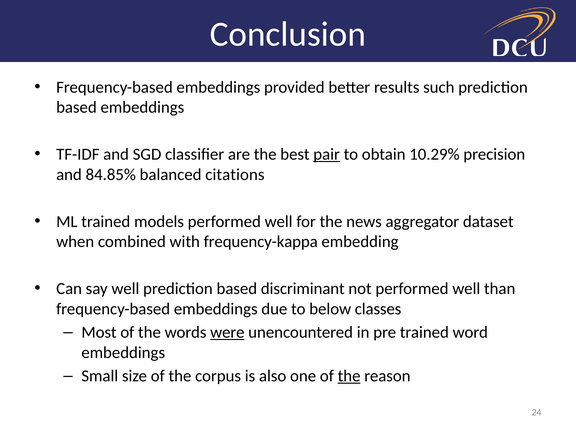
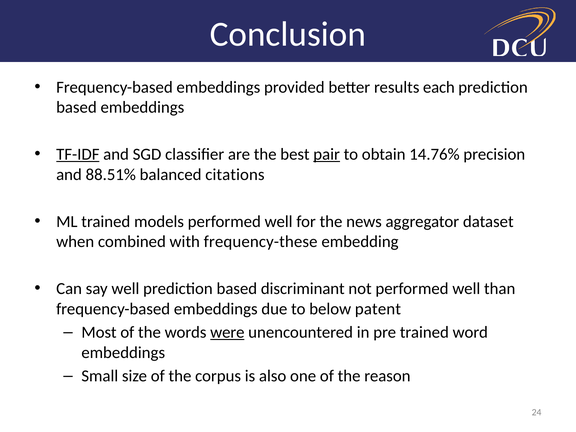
such: such -> each
TF-IDF underline: none -> present
10.29%: 10.29% -> 14.76%
84.85%: 84.85% -> 88.51%
frequency-kappa: frequency-kappa -> frequency-these
classes: classes -> patent
the at (349, 376) underline: present -> none
